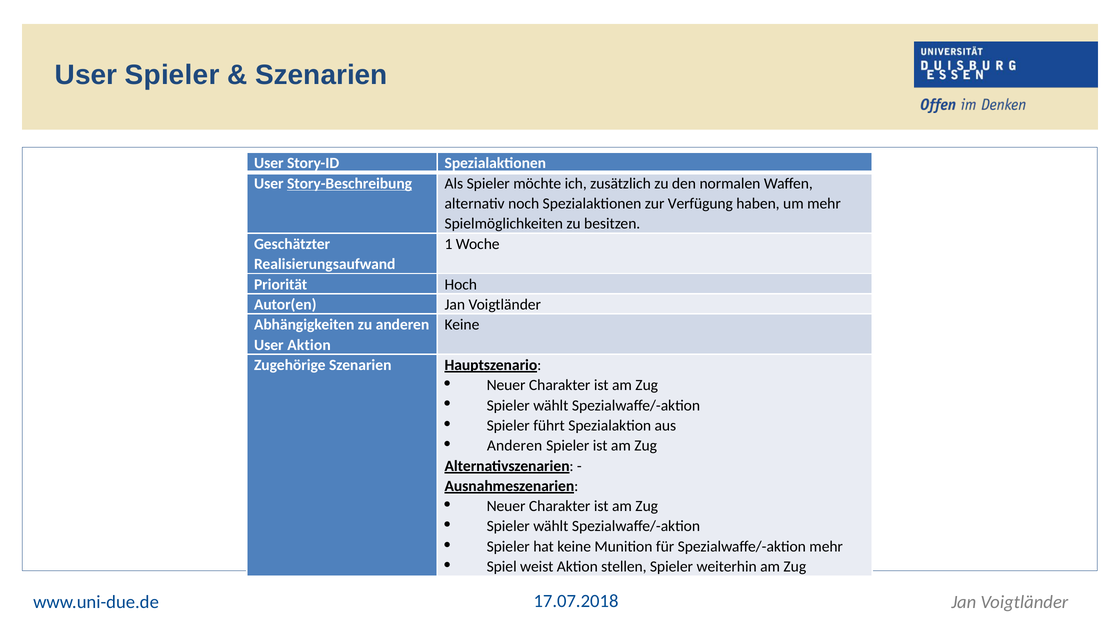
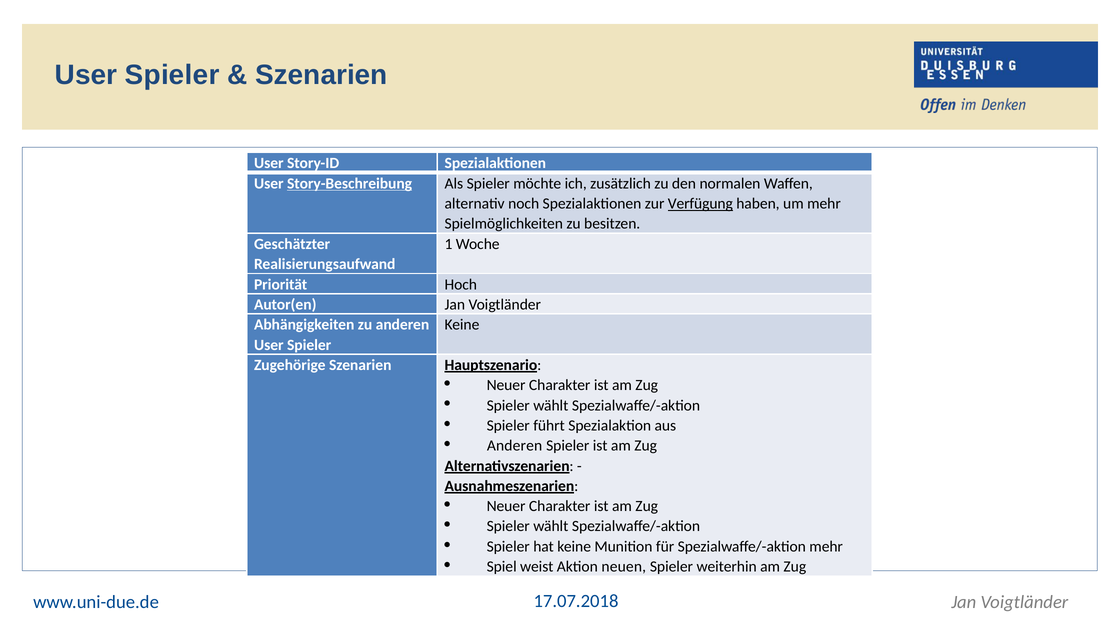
Verfügung underline: none -> present
Aktion at (309, 345): Aktion -> Spieler
stellen: stellen -> neuen
